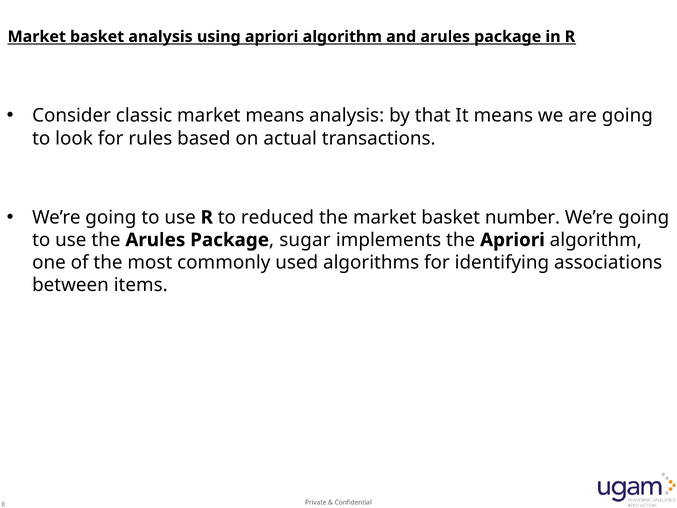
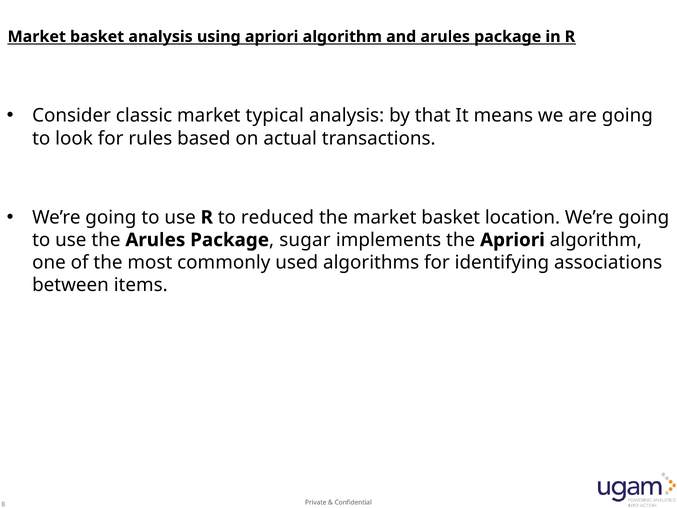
market means: means -> typical
number: number -> location
